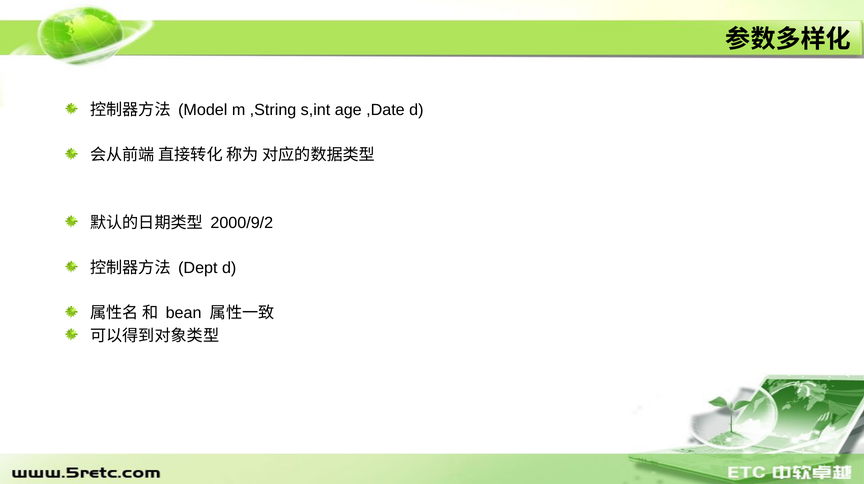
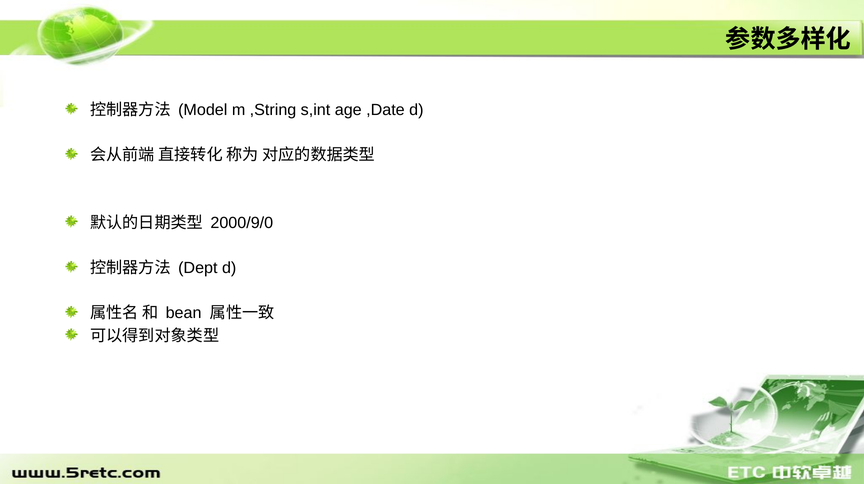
2000/9/2: 2000/9/2 -> 2000/9/0
